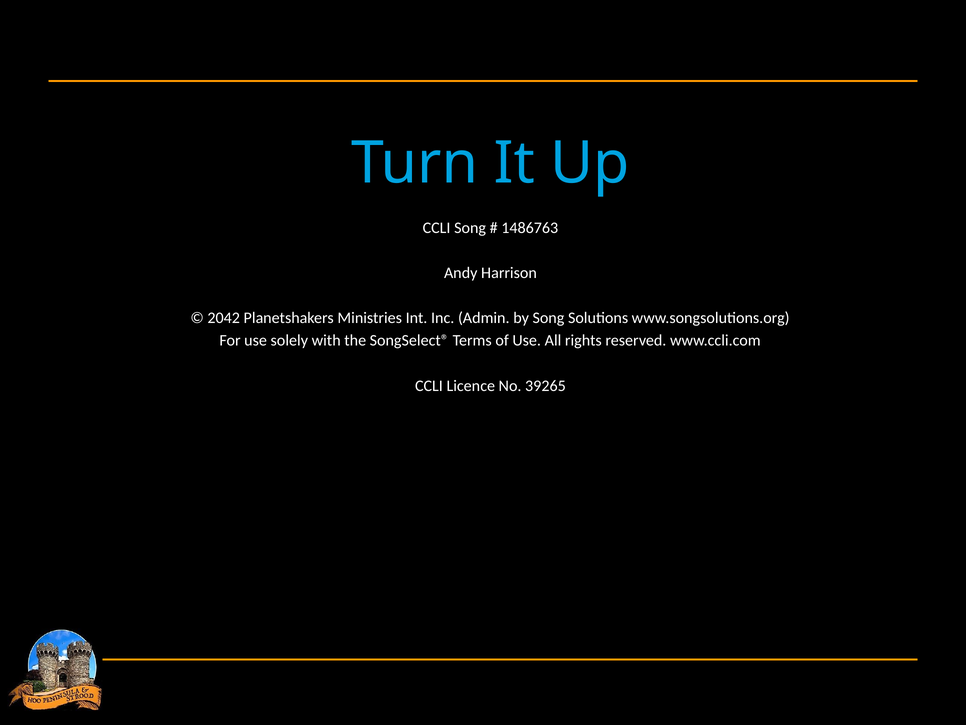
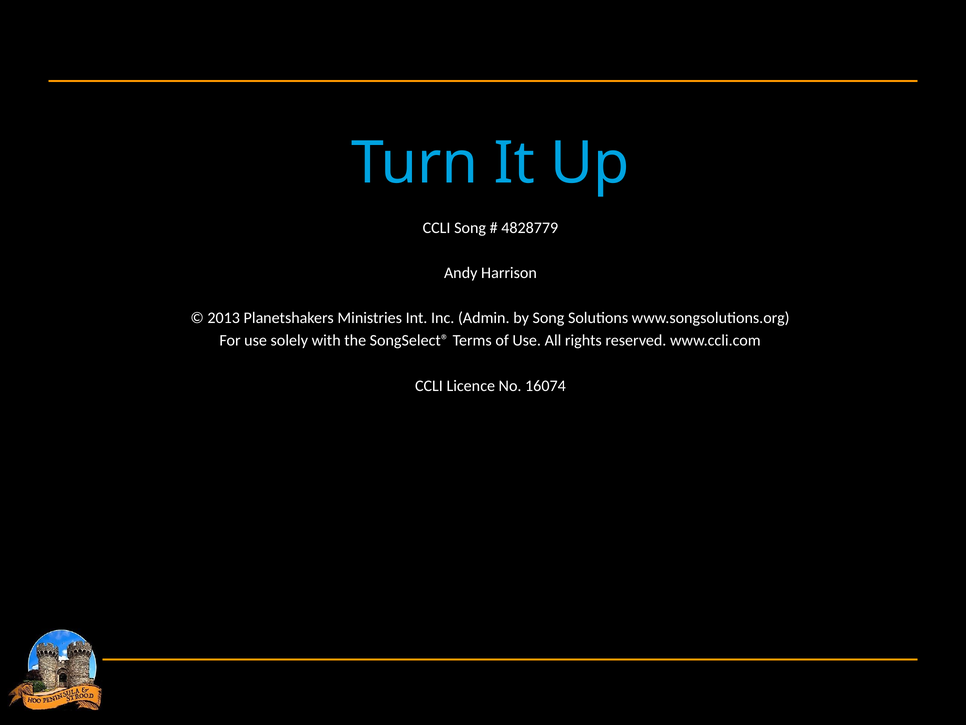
1486763: 1486763 -> 4828779
2042: 2042 -> 2013
39265: 39265 -> 16074
